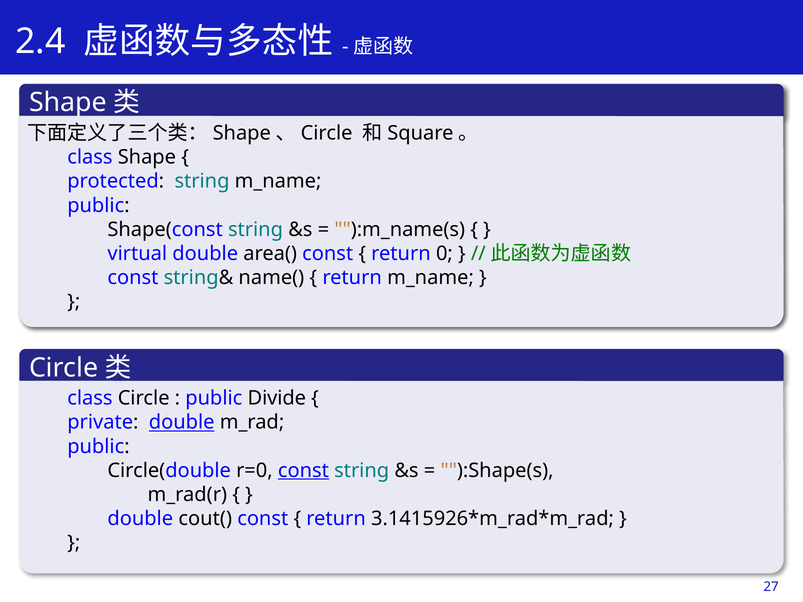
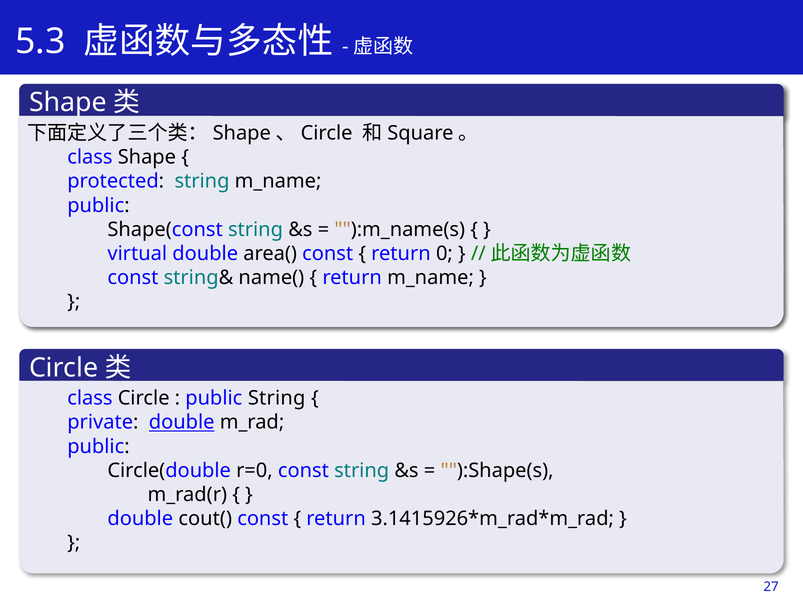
2.4: 2.4 -> 5.3
public Divide: Divide -> String
const at (303, 471) underline: present -> none
